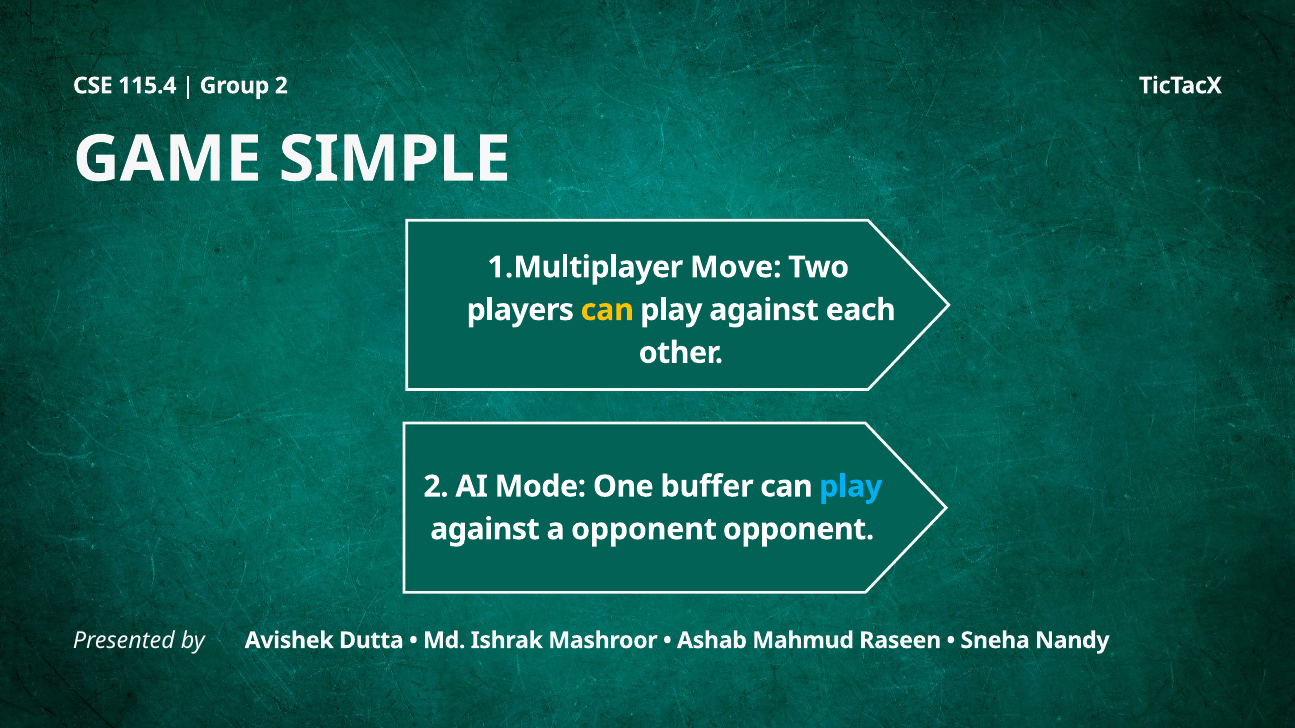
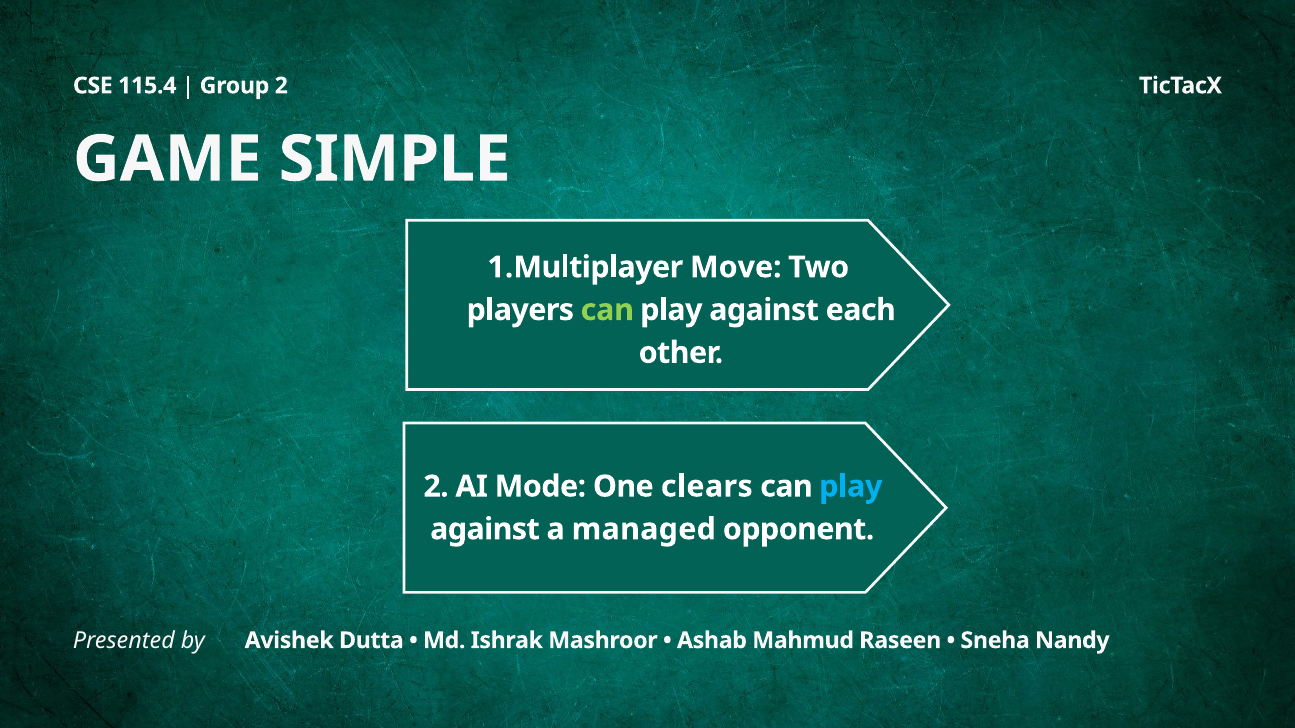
can at (607, 310) colour: yellow -> light green
buffer: buffer -> clears
a opponent: opponent -> managed
